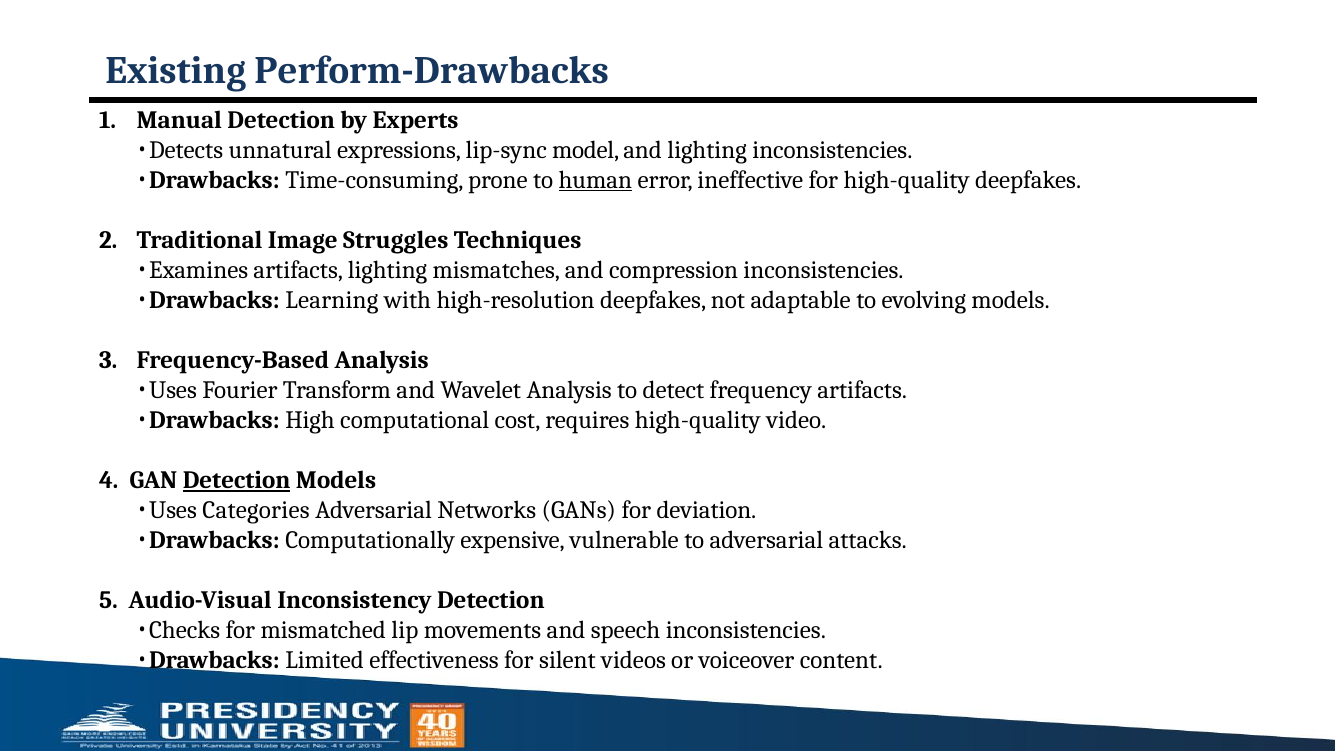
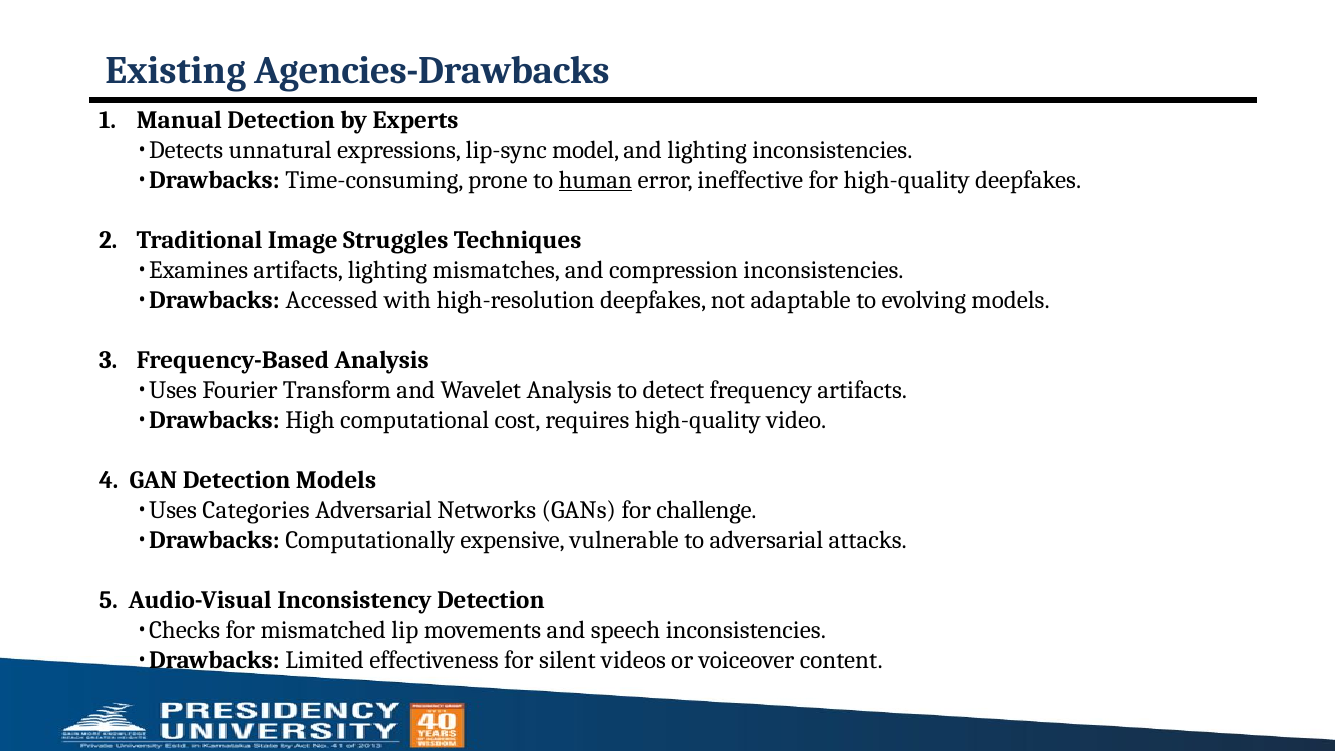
Perform-Drawbacks: Perform-Drawbacks -> Agencies-Drawbacks
Learning: Learning -> Accessed
Detection at (237, 480) underline: present -> none
deviation: deviation -> challenge
